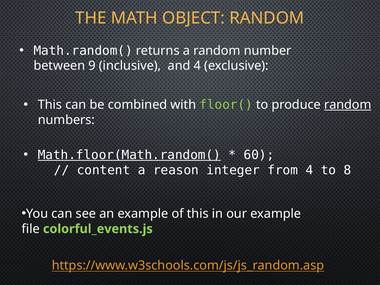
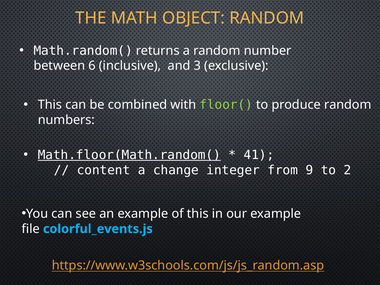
9: 9 -> 6
and 4: 4 -> 3
random at (348, 105) underline: present -> none
60: 60 -> 41
reason: reason -> change
from 4: 4 -> 9
8: 8 -> 2
colorful_events.js colour: light green -> light blue
